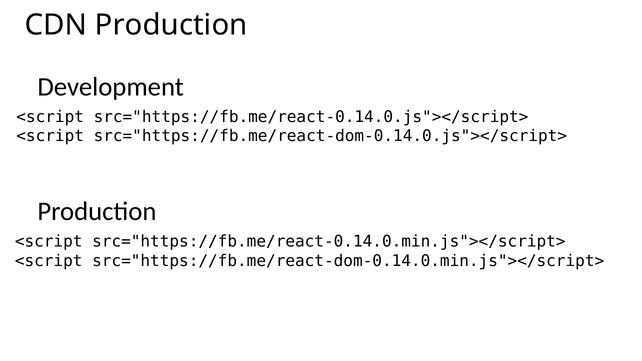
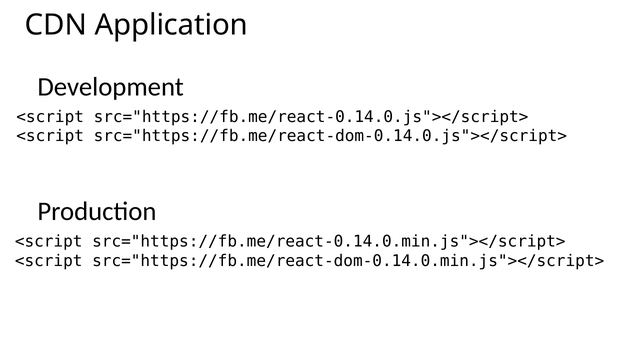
CDN Production: Production -> Application
